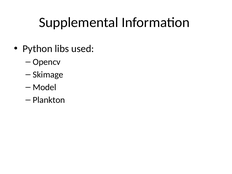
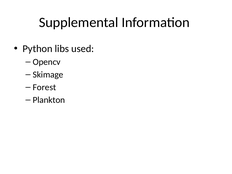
Model: Model -> Forest
